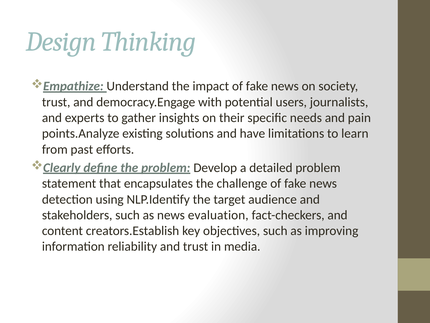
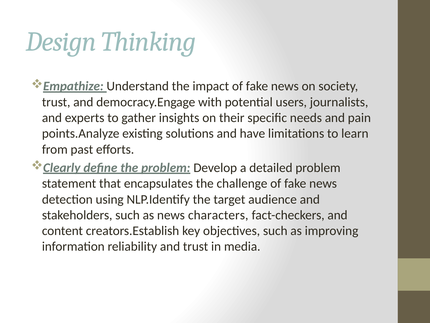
evaluation: evaluation -> characters
